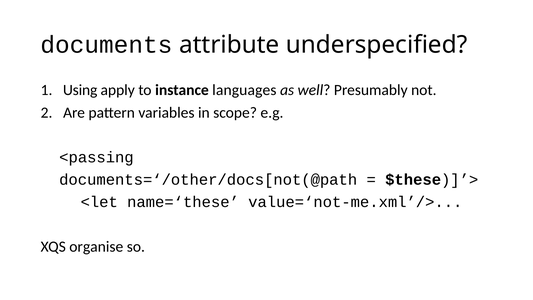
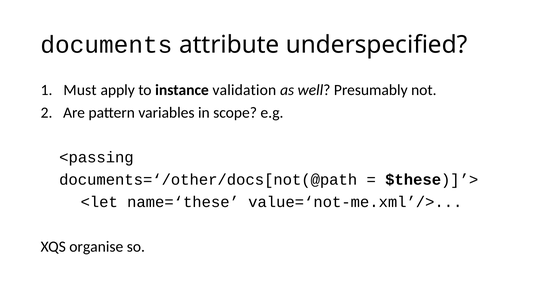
Using: Using -> Must
languages: languages -> validation
